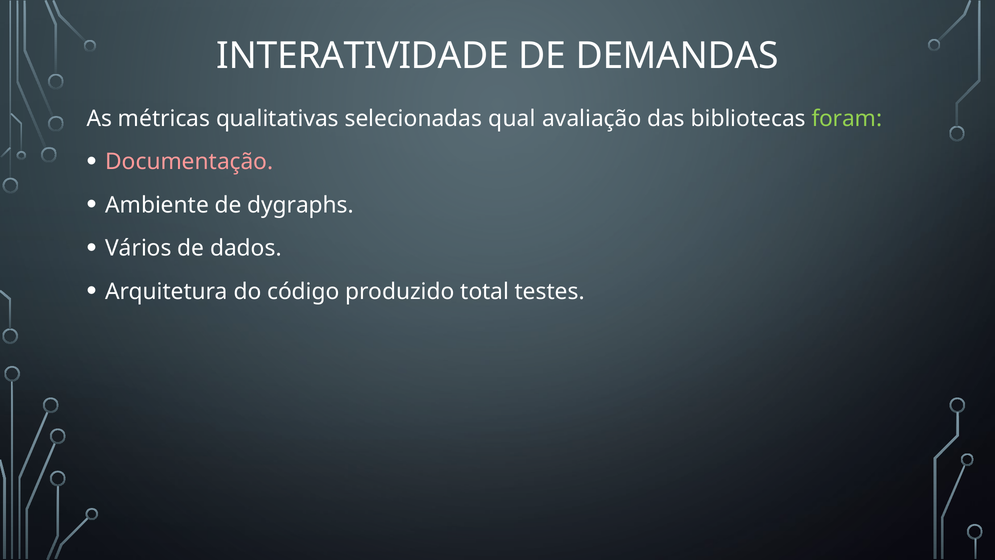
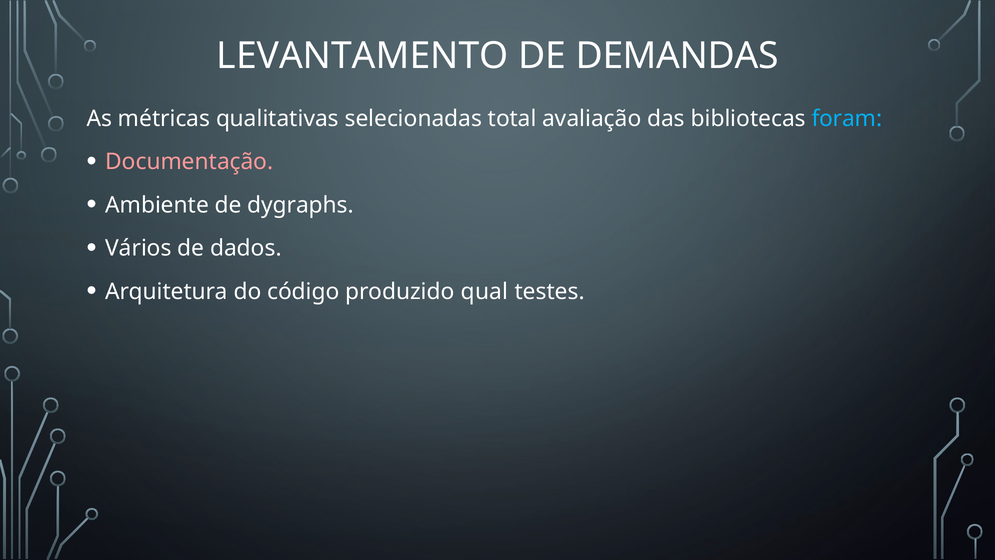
INTERATIVIDADE: INTERATIVIDADE -> LEVANTAMENTO
qual: qual -> total
foram colour: light green -> light blue
total: total -> qual
